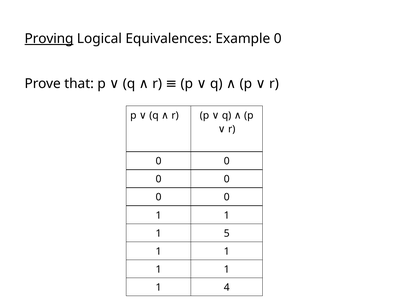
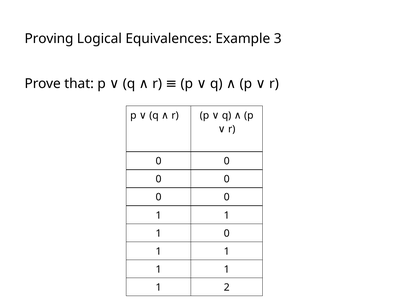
Proving underline: present -> none
Example 0: 0 -> 3
1 5: 5 -> 0
4: 4 -> 2
